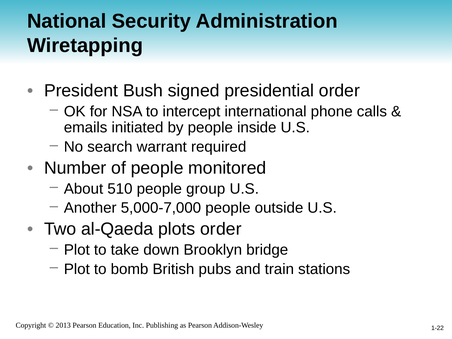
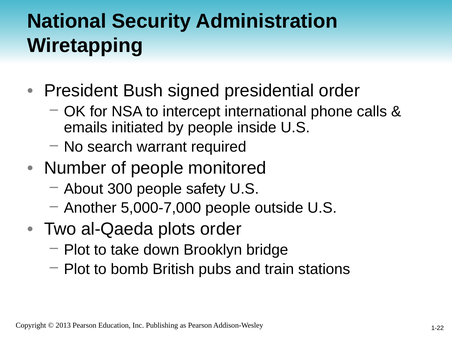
510: 510 -> 300
group: group -> safety
